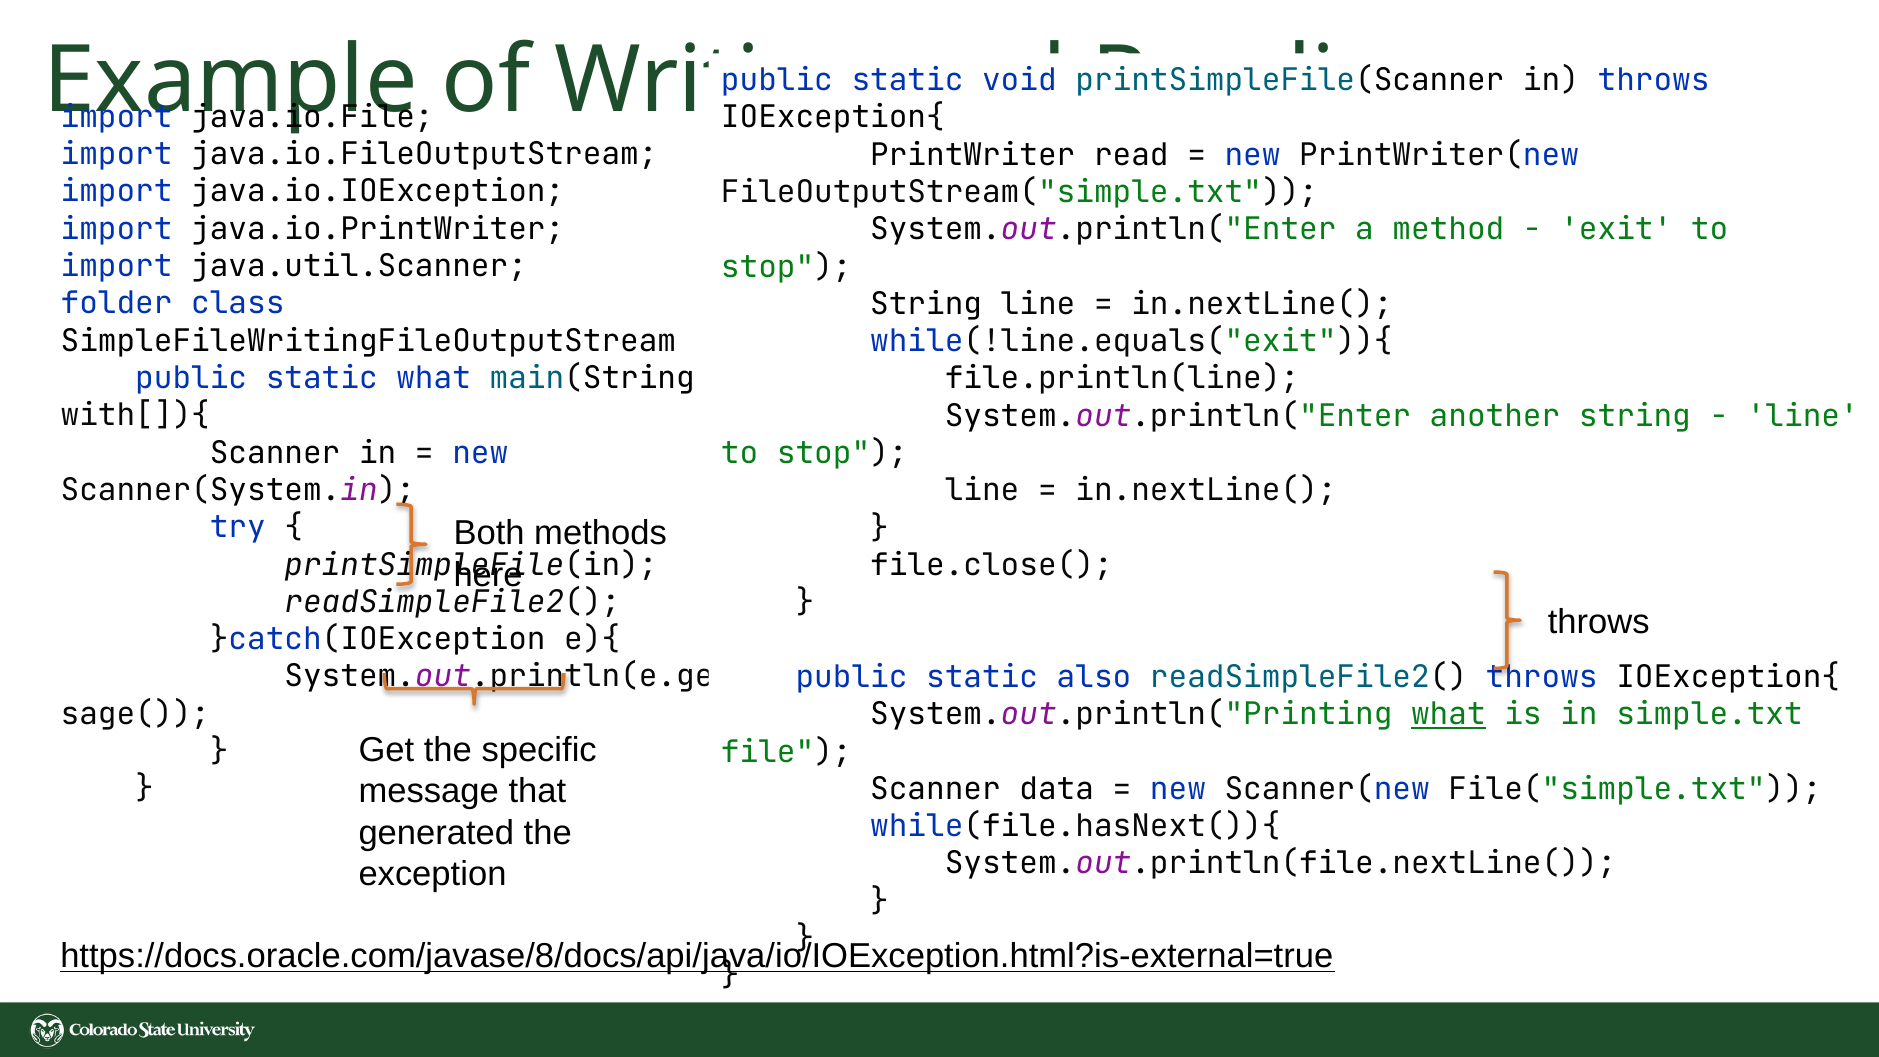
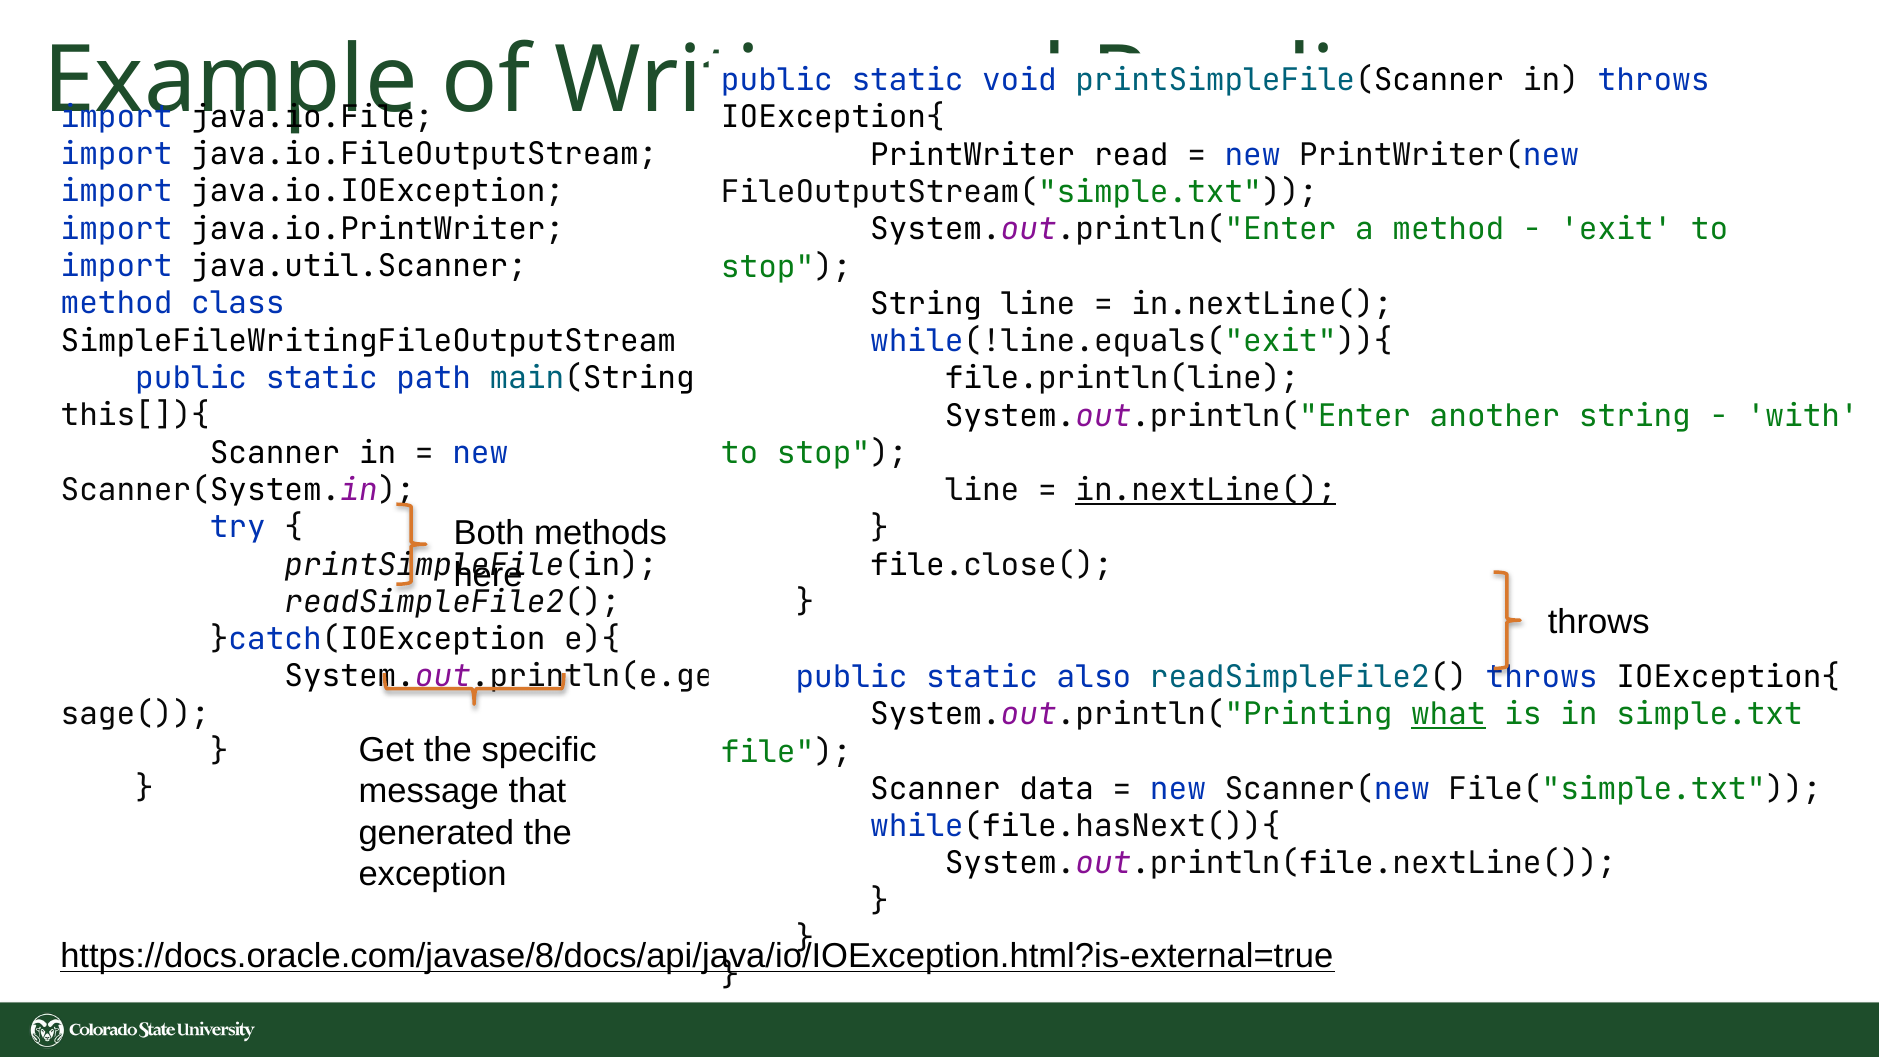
folder at (117, 304): folder -> method
static what: what -> path
with[]){: with[]){ -> this[]){
line at (1803, 416): line -> with
in.nextLine( at (1206, 491) underline: none -> present
